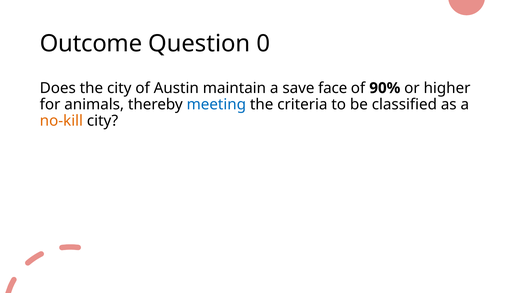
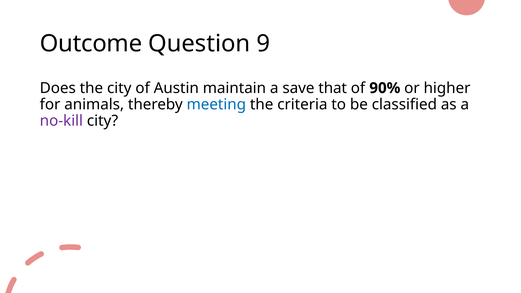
0: 0 -> 9
face: face -> that
no-kill colour: orange -> purple
